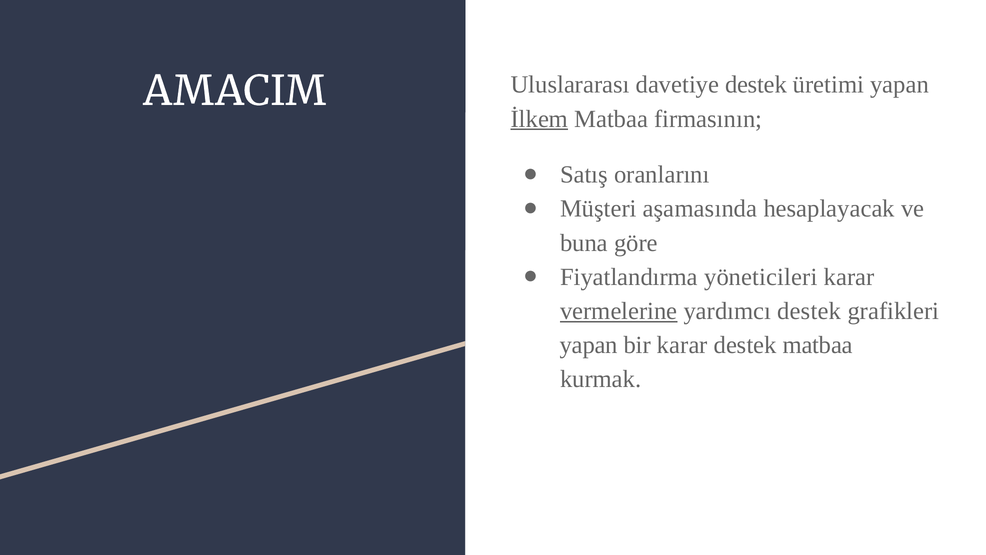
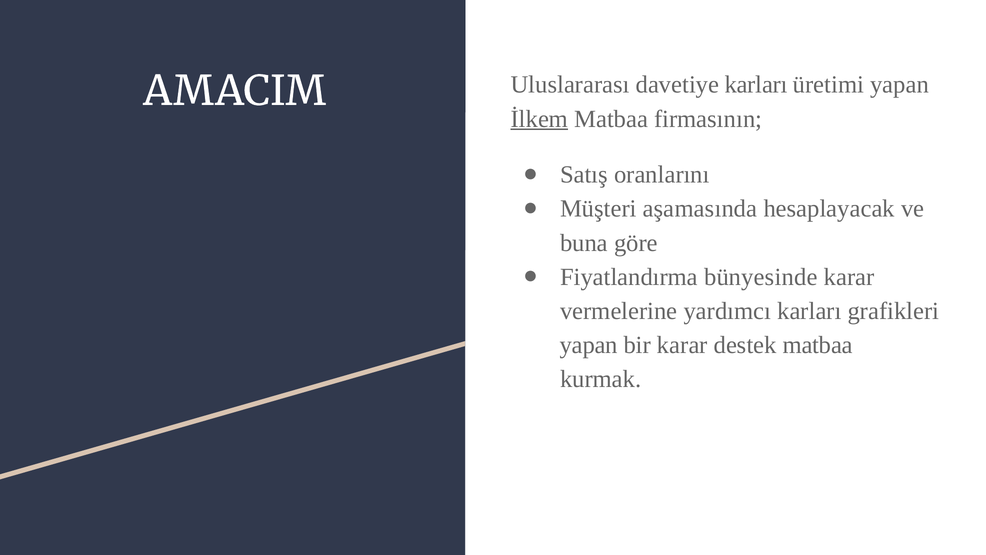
davetiye destek: destek -> karları
yöneticileri: yöneticileri -> bünyesinde
vermelerine underline: present -> none
yardımcı destek: destek -> karları
